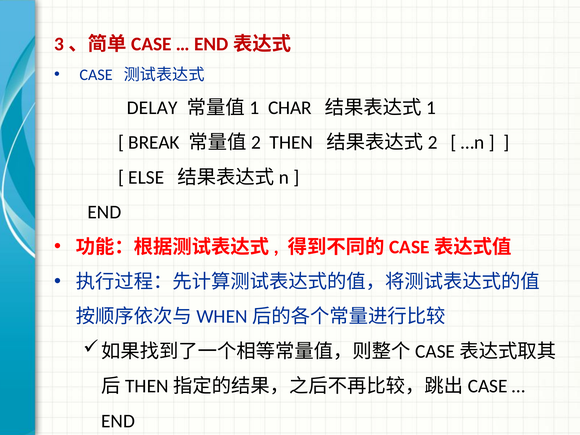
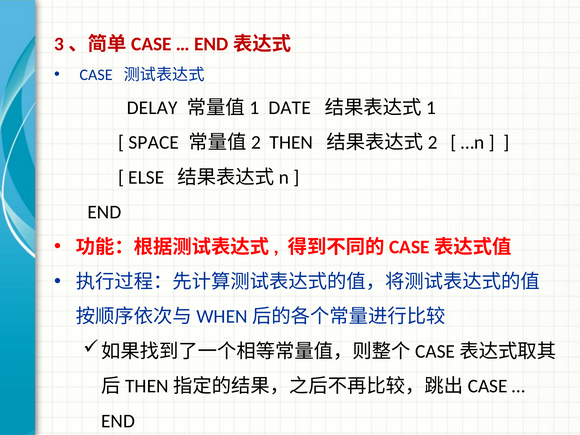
CHAR: CHAR -> DATE
BREAK: BREAK -> SPACE
